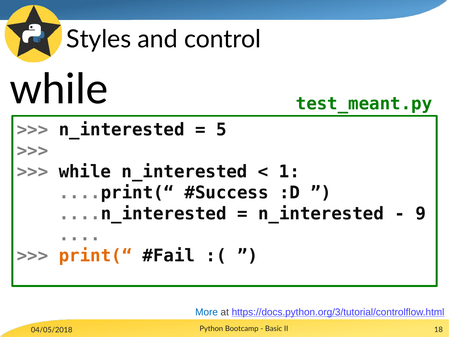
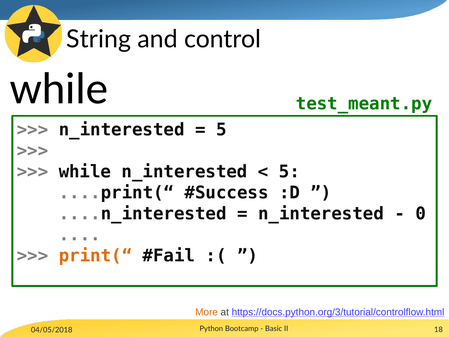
Styles: Styles -> String
1 at (289, 172): 1 -> 5
9: 9 -> 0
More colour: blue -> orange
